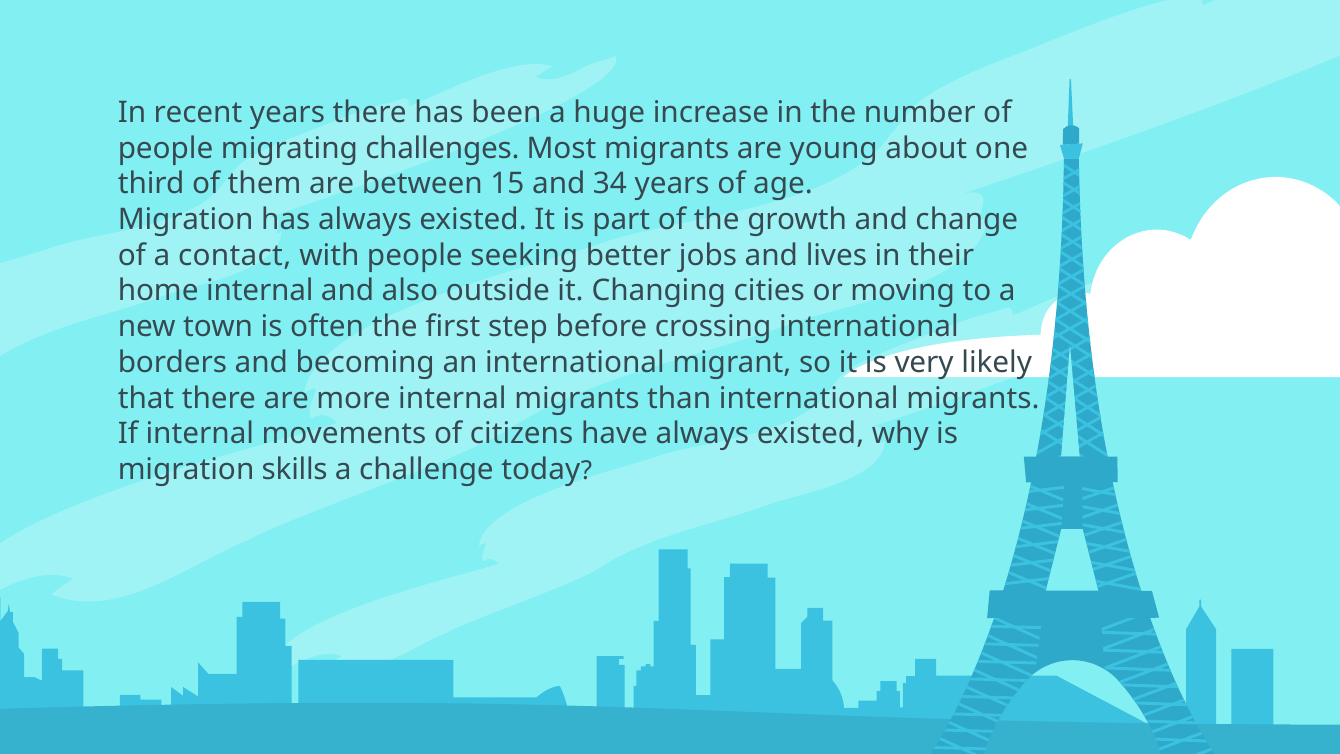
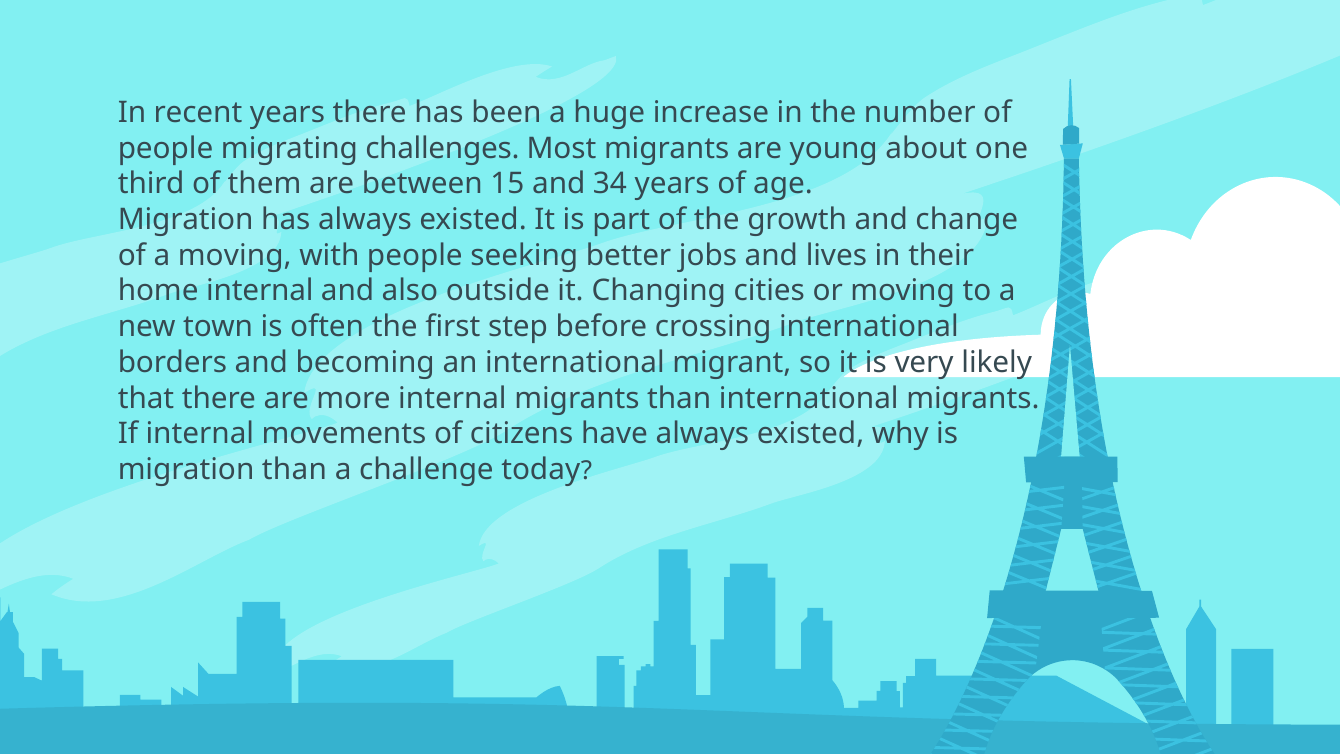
a contact: contact -> moving
migration skills: skills -> than
